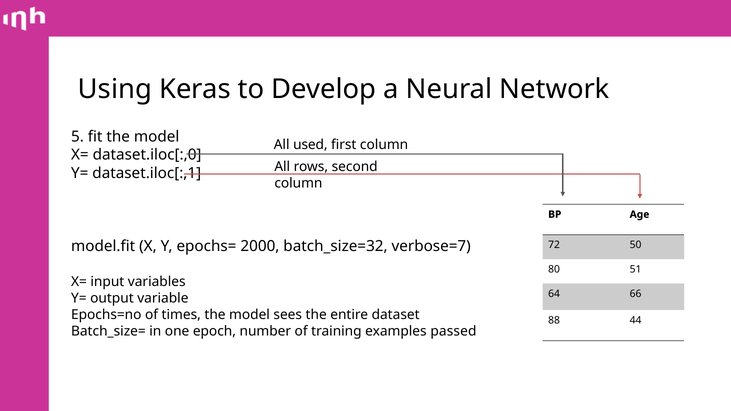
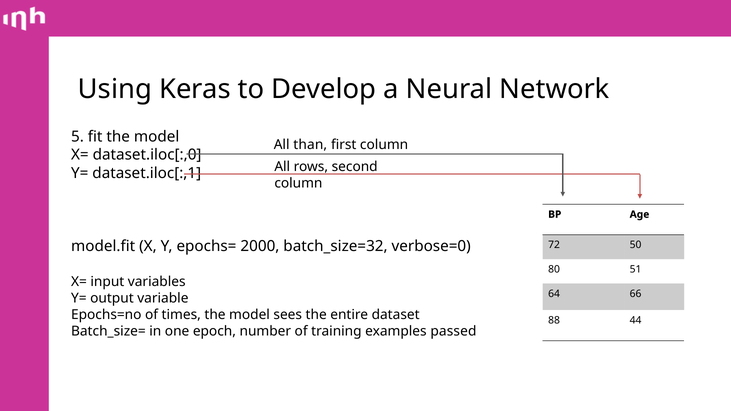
used: used -> than
verbose=7: verbose=7 -> verbose=0
